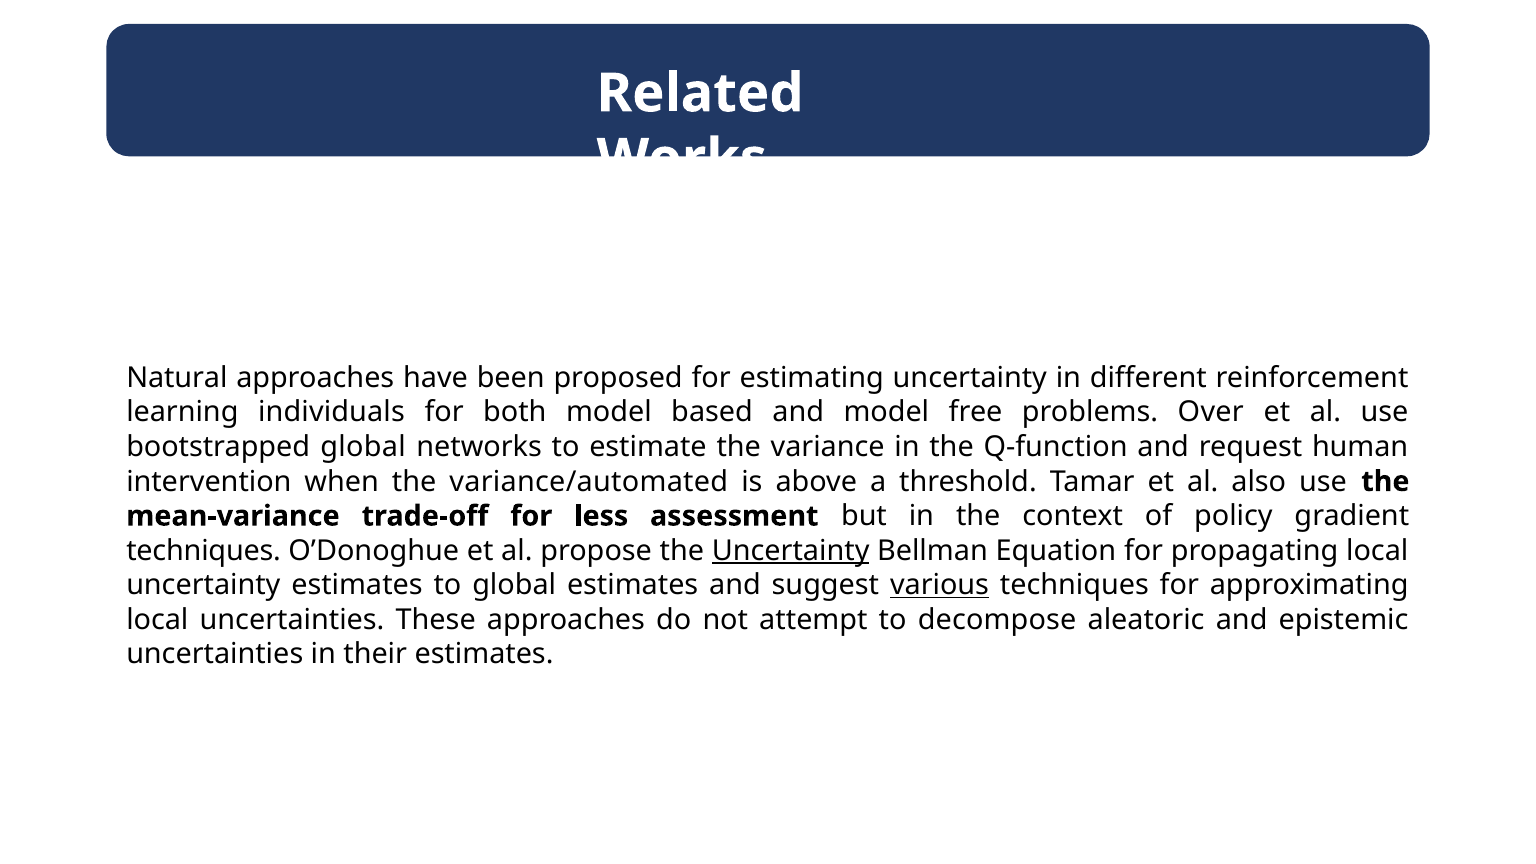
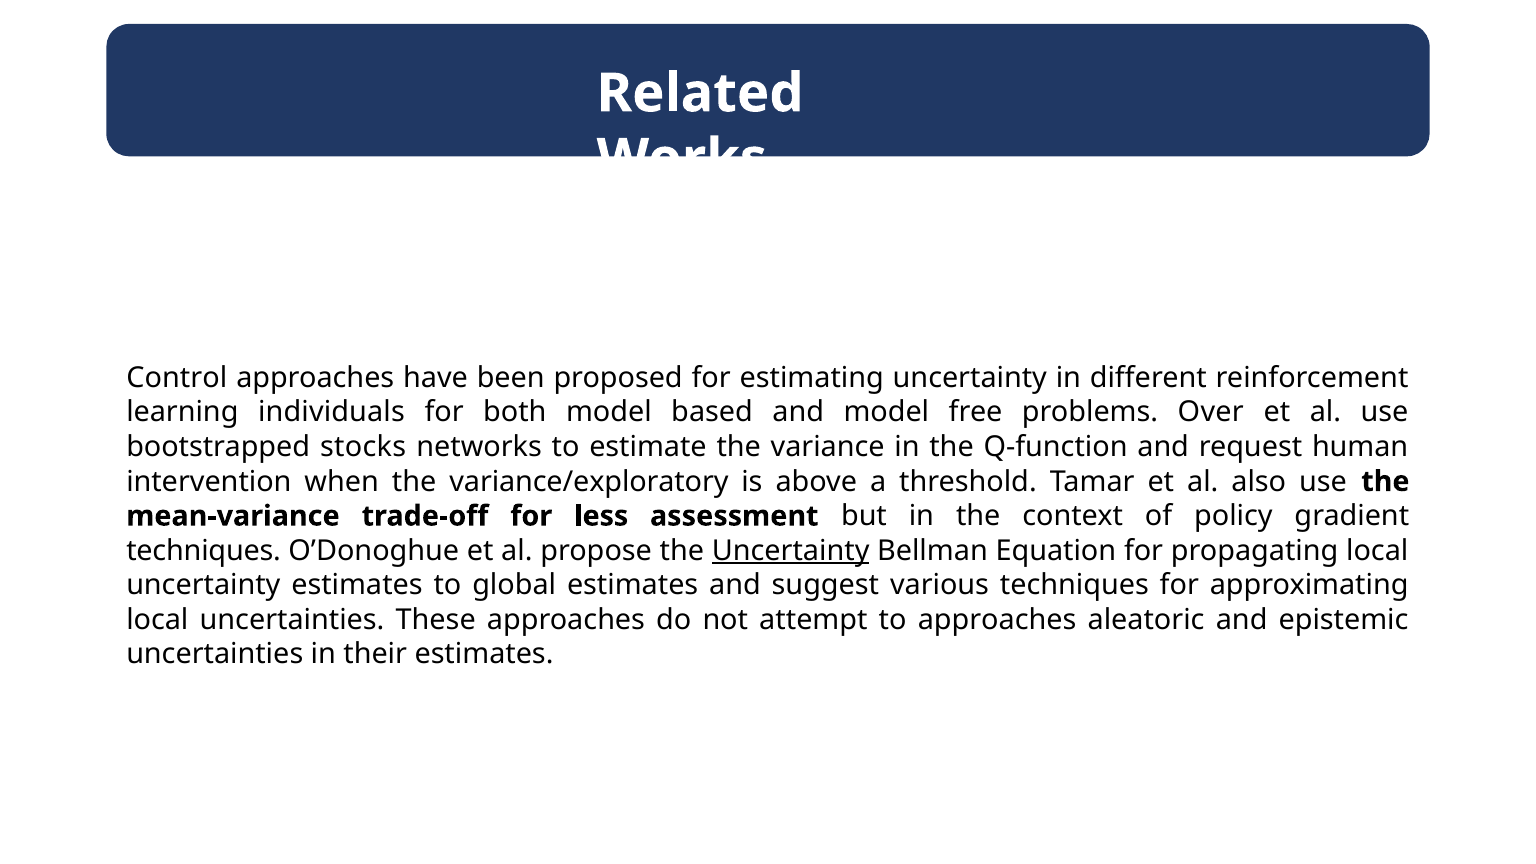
Natural: Natural -> Control
bootstrapped global: global -> stocks
variance/automated: variance/automated -> variance/exploratory
various underline: present -> none
to decompose: decompose -> approaches
